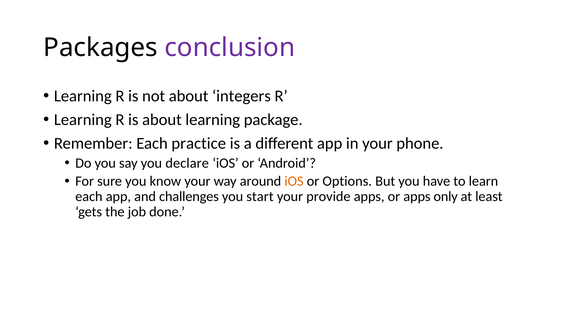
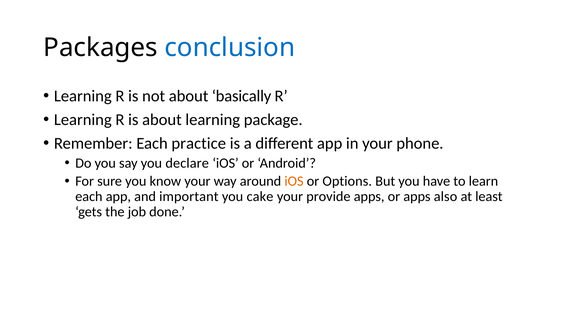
conclusion colour: purple -> blue
integers: integers -> basically
challenges: challenges -> important
start: start -> cake
only: only -> also
